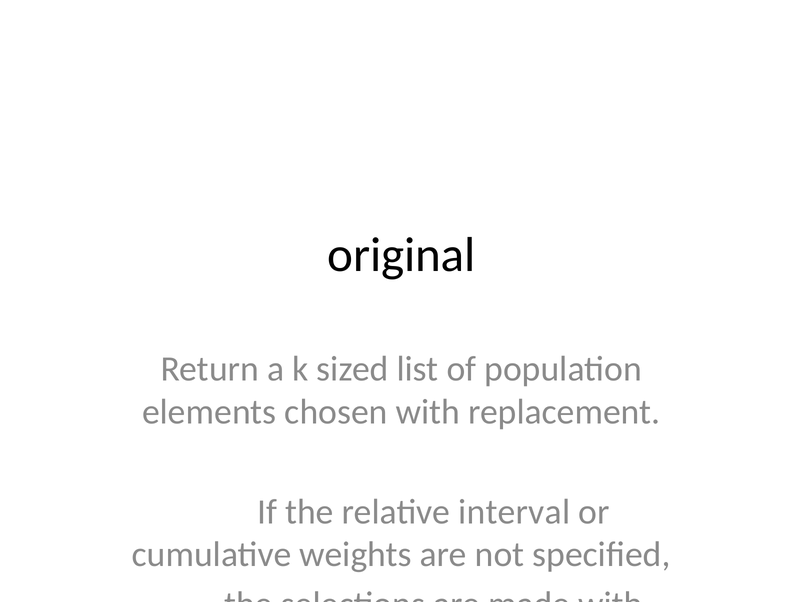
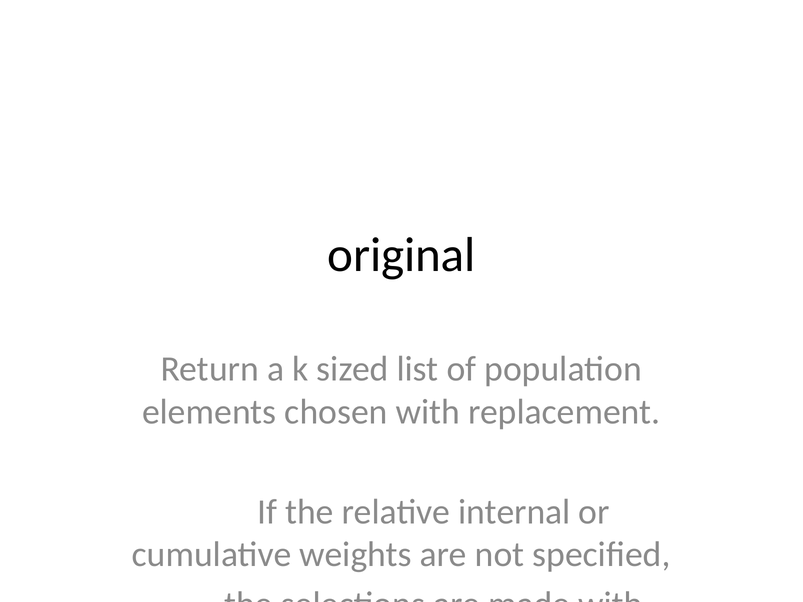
interval: interval -> internal
